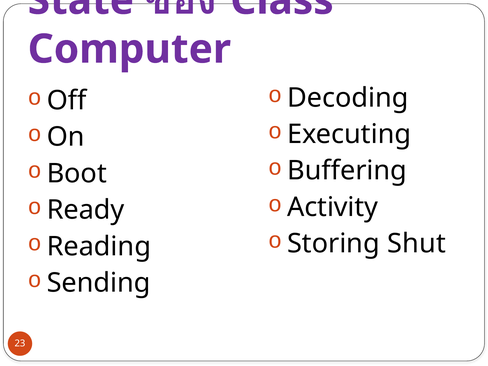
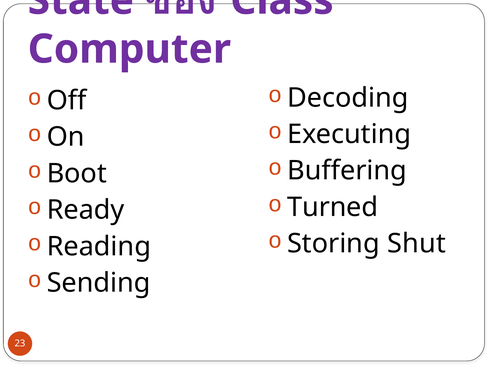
Activity: Activity -> Turned
